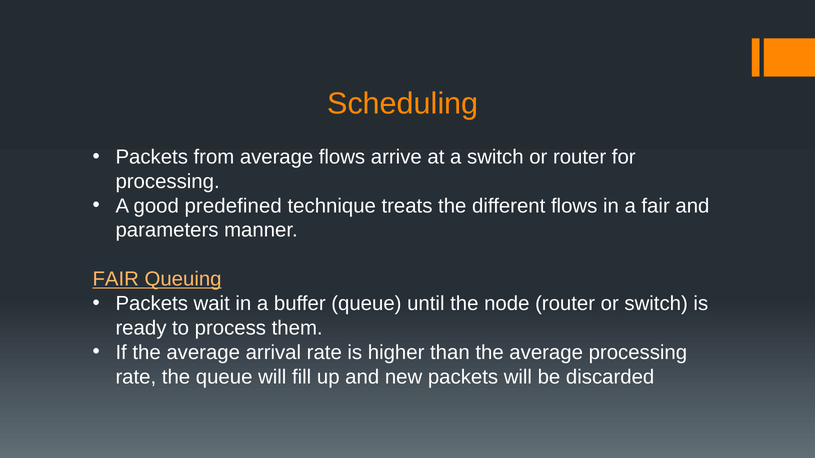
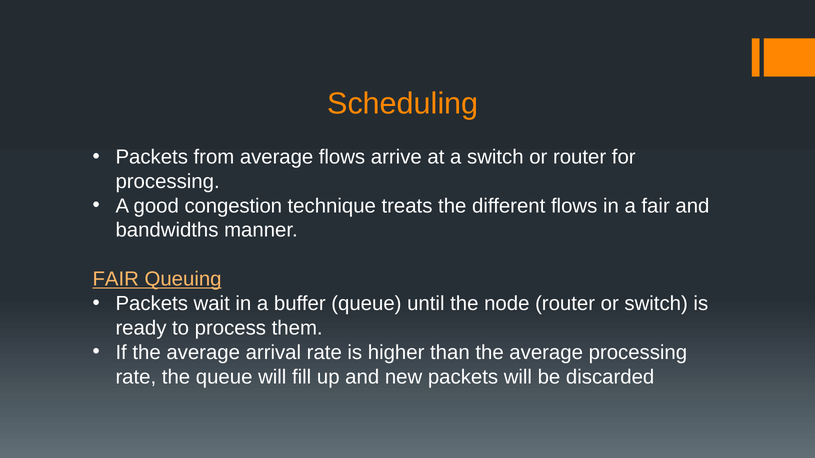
predefined: predefined -> congestion
parameters: parameters -> bandwidths
